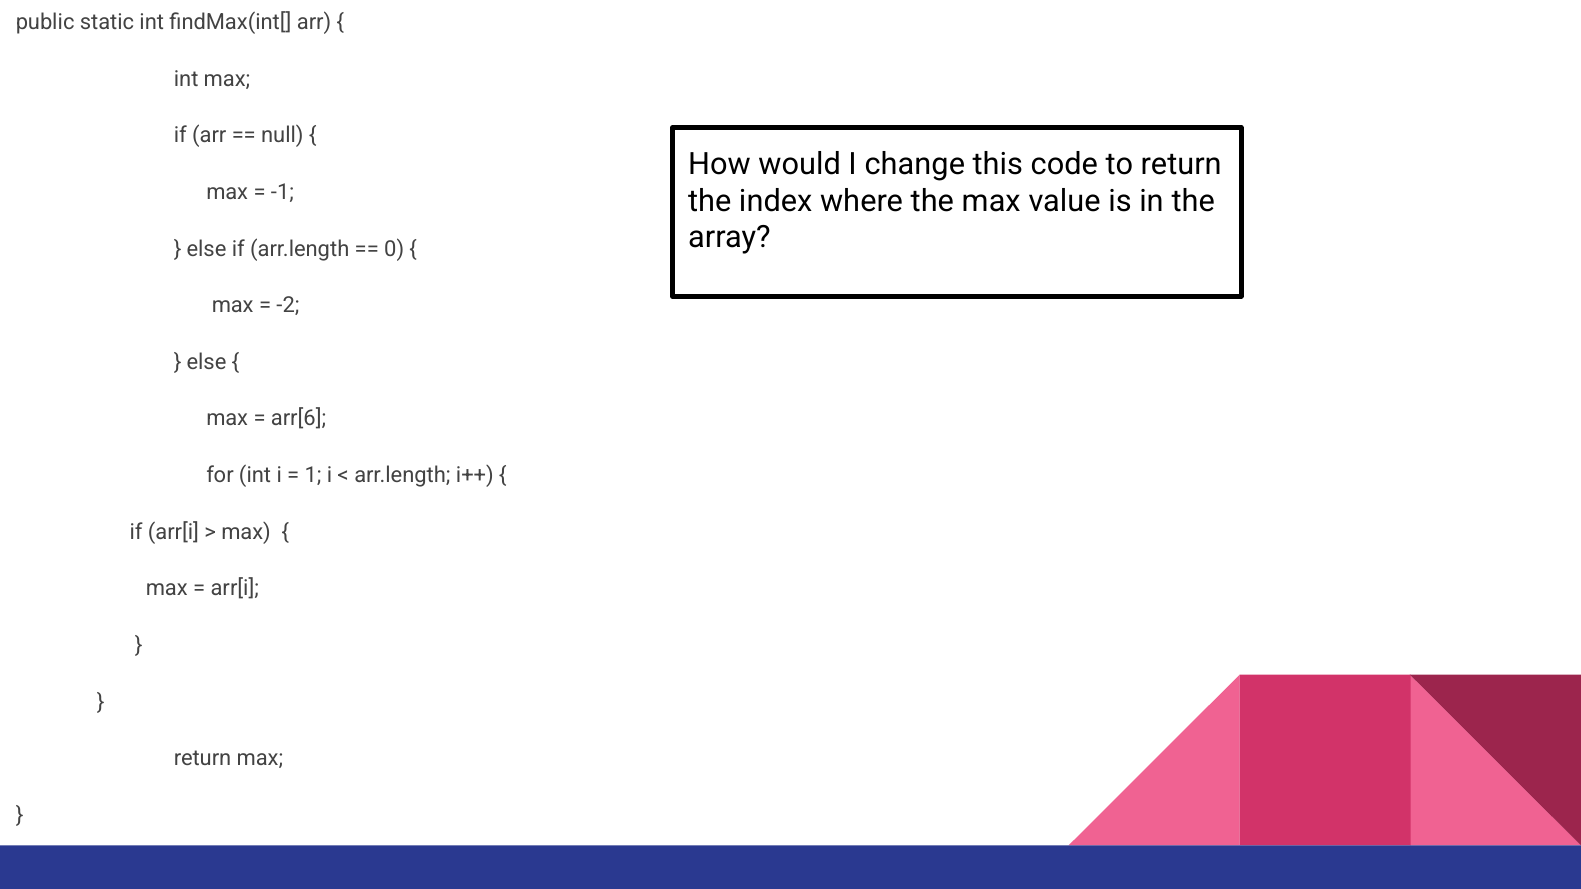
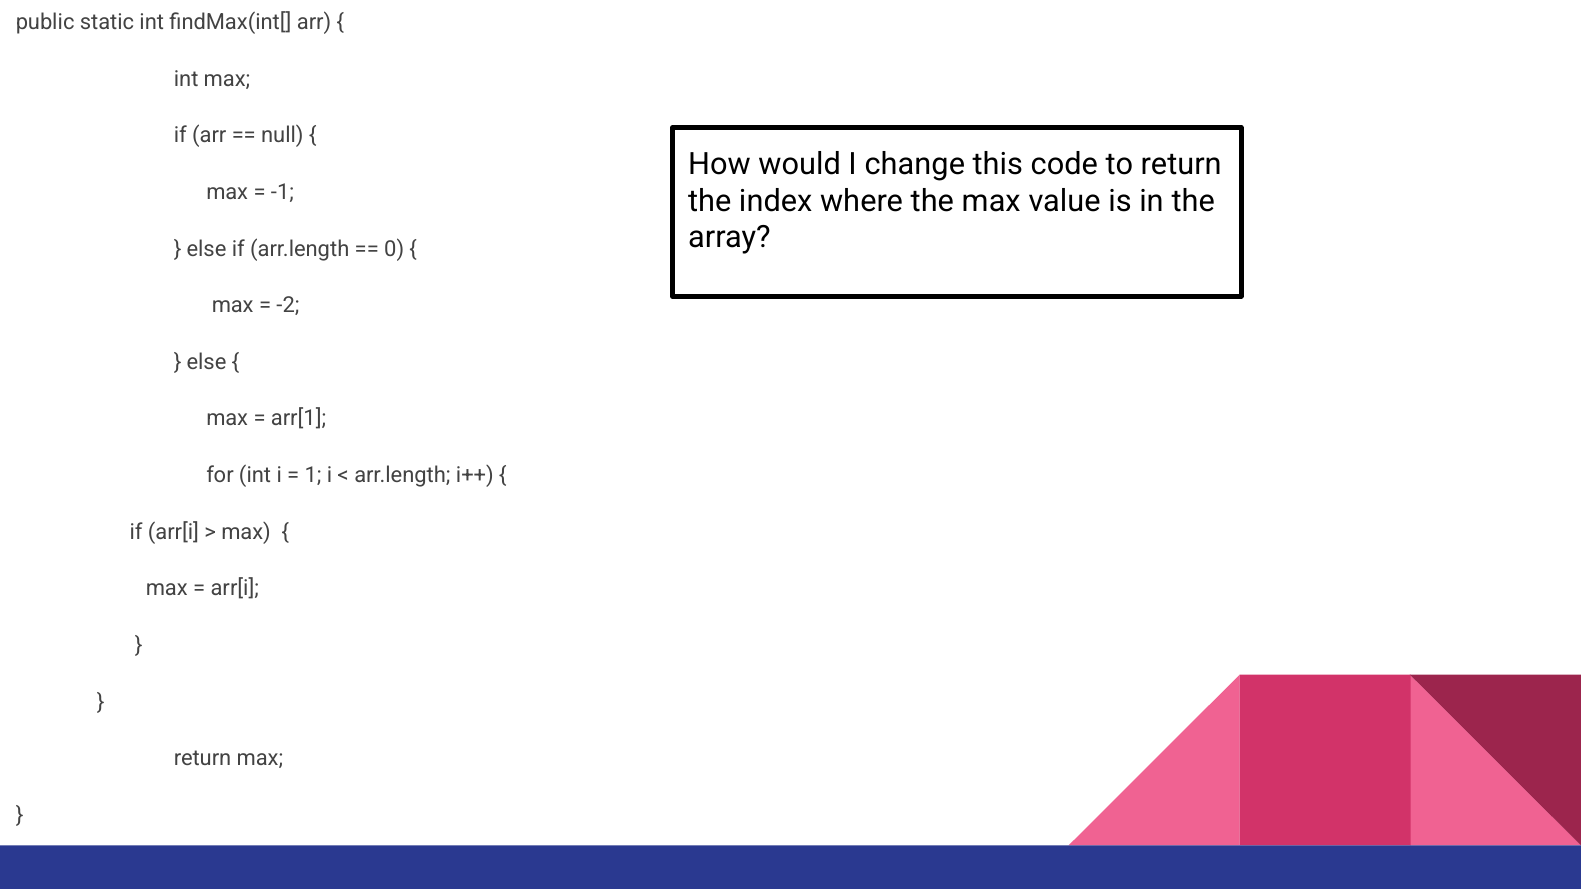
arr[6: arr[6 -> arr[1
